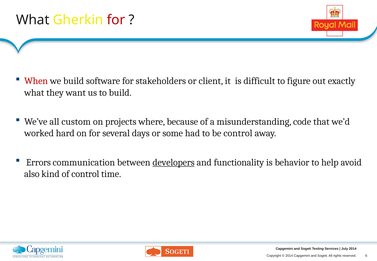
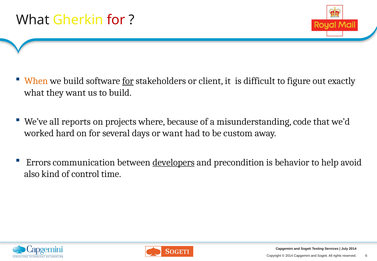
When colour: red -> orange
for at (128, 81) underline: none -> present
custom: custom -> reports
or some: some -> want
be control: control -> custom
functionality: functionality -> precondition
